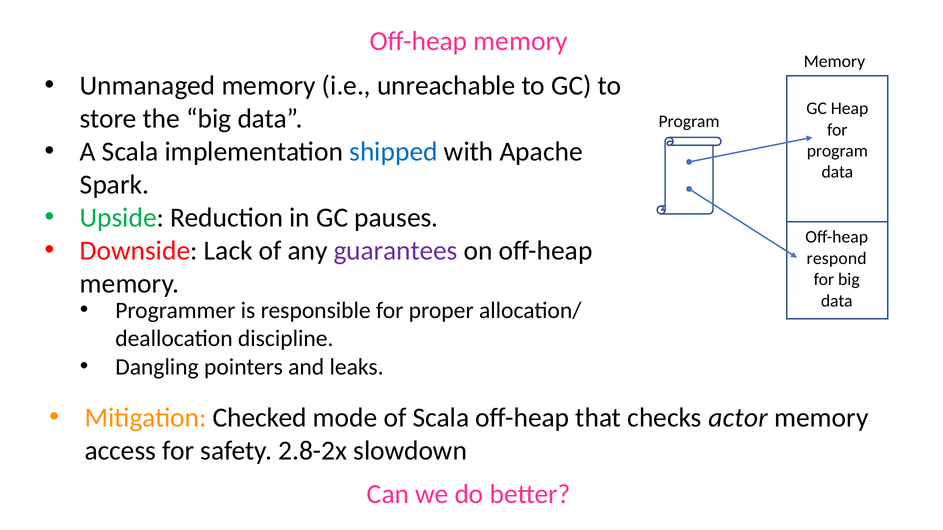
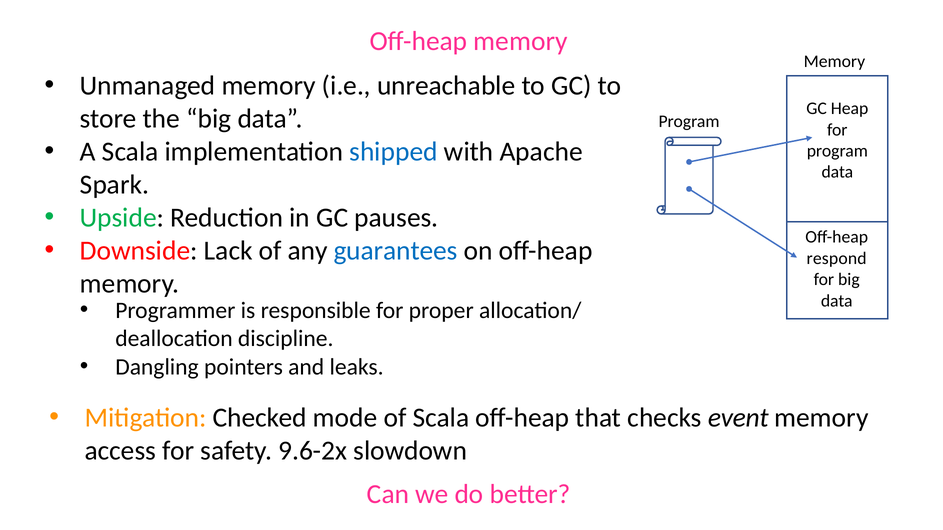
guarantees colour: purple -> blue
actor: actor -> event
2.8-2x: 2.8-2x -> 9.6-2x
